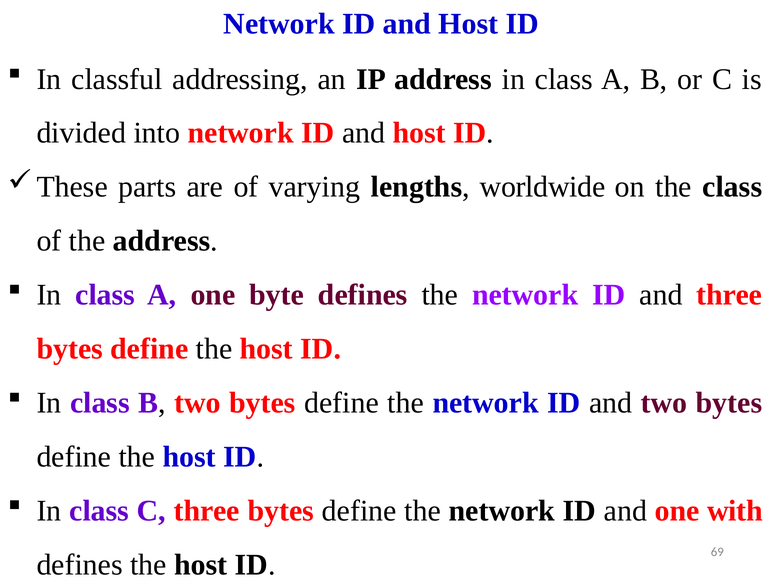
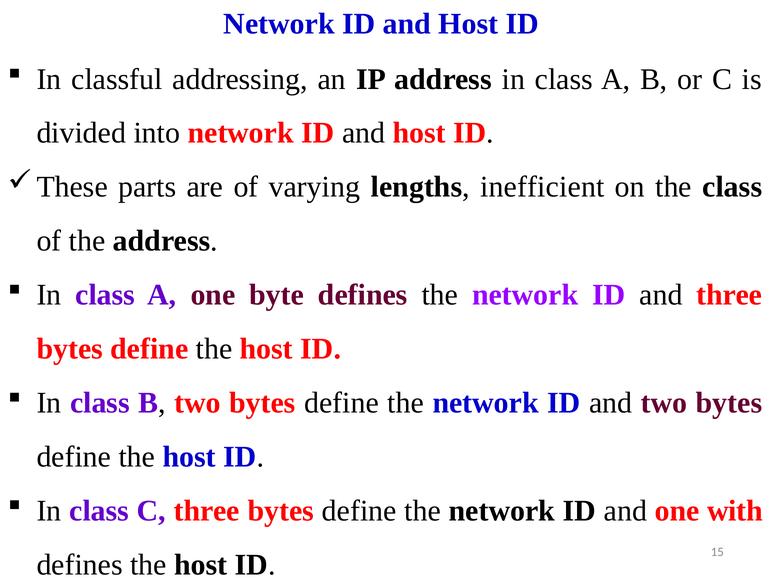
worldwide: worldwide -> inefficient
69: 69 -> 15
